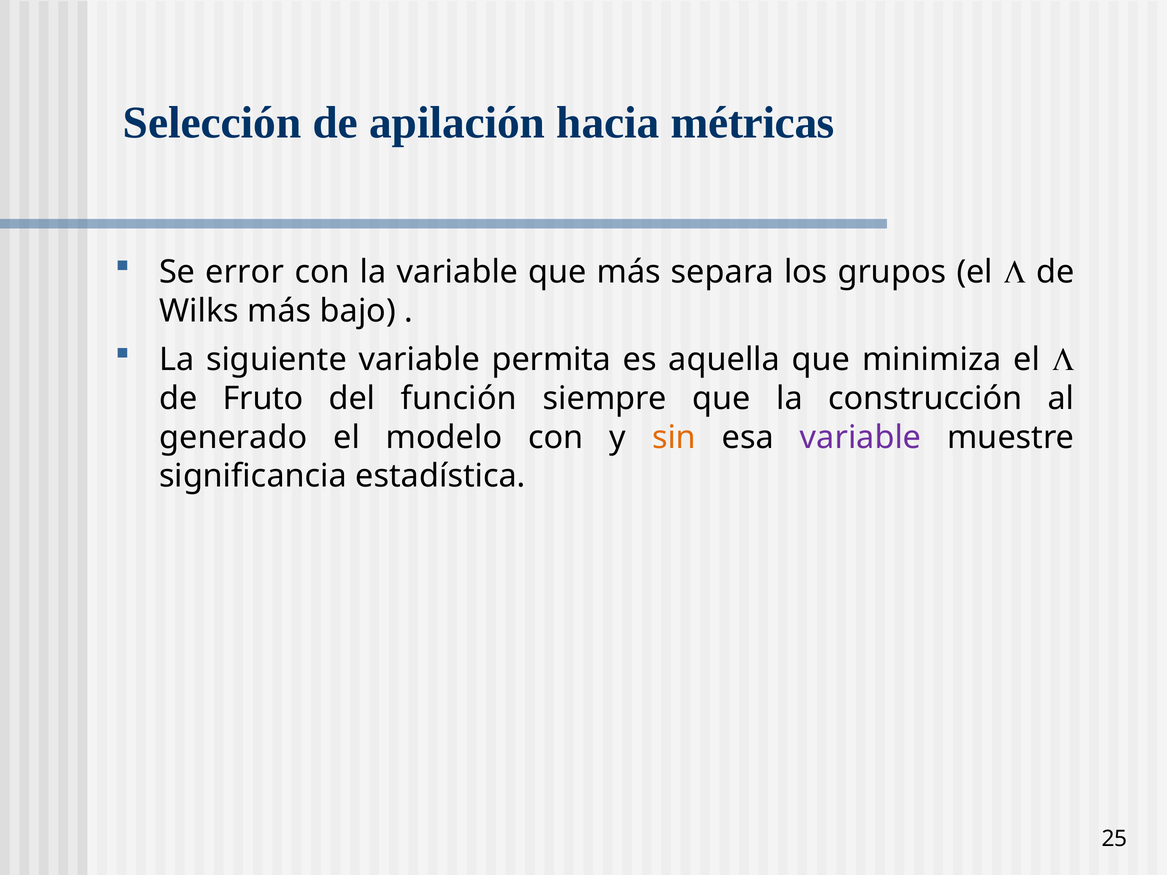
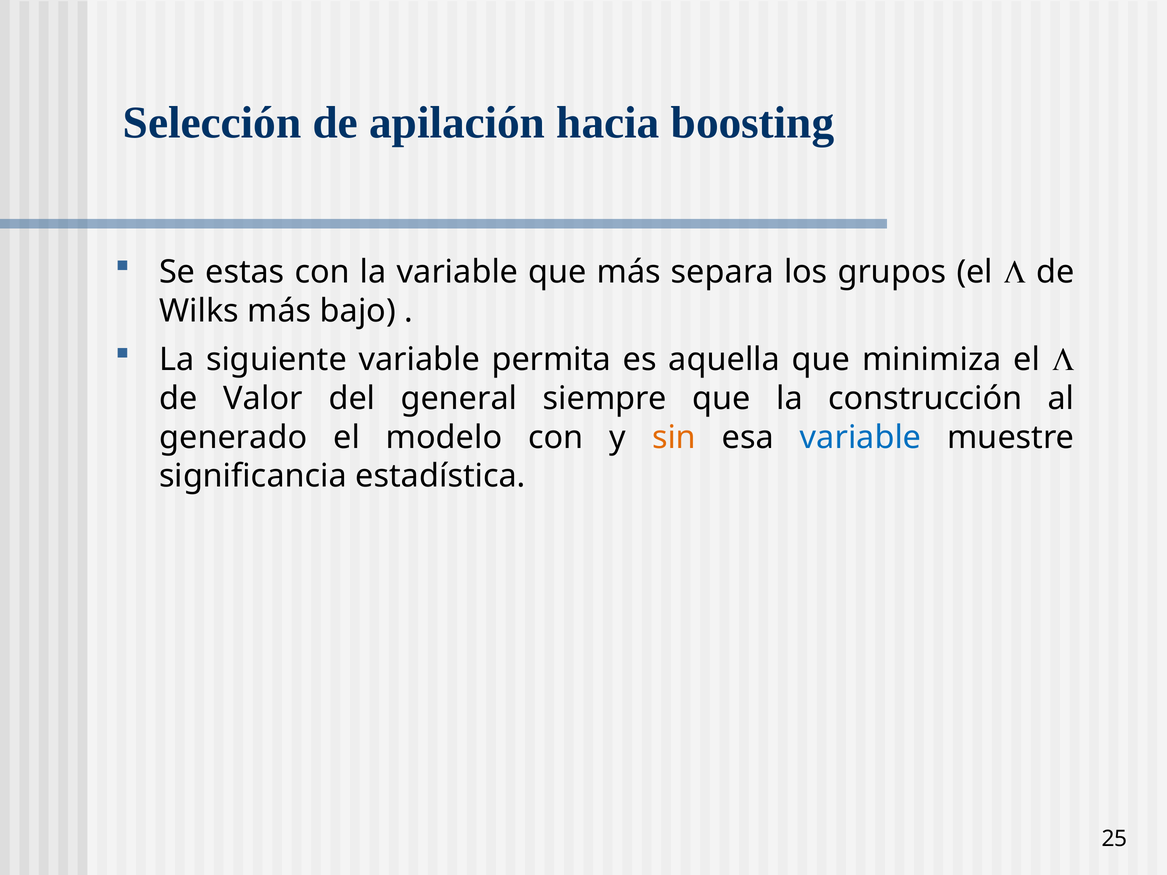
métricas: métricas -> boosting
error: error -> estas
Fruto: Fruto -> Valor
función: función -> general
variable at (861, 437) colour: purple -> blue
